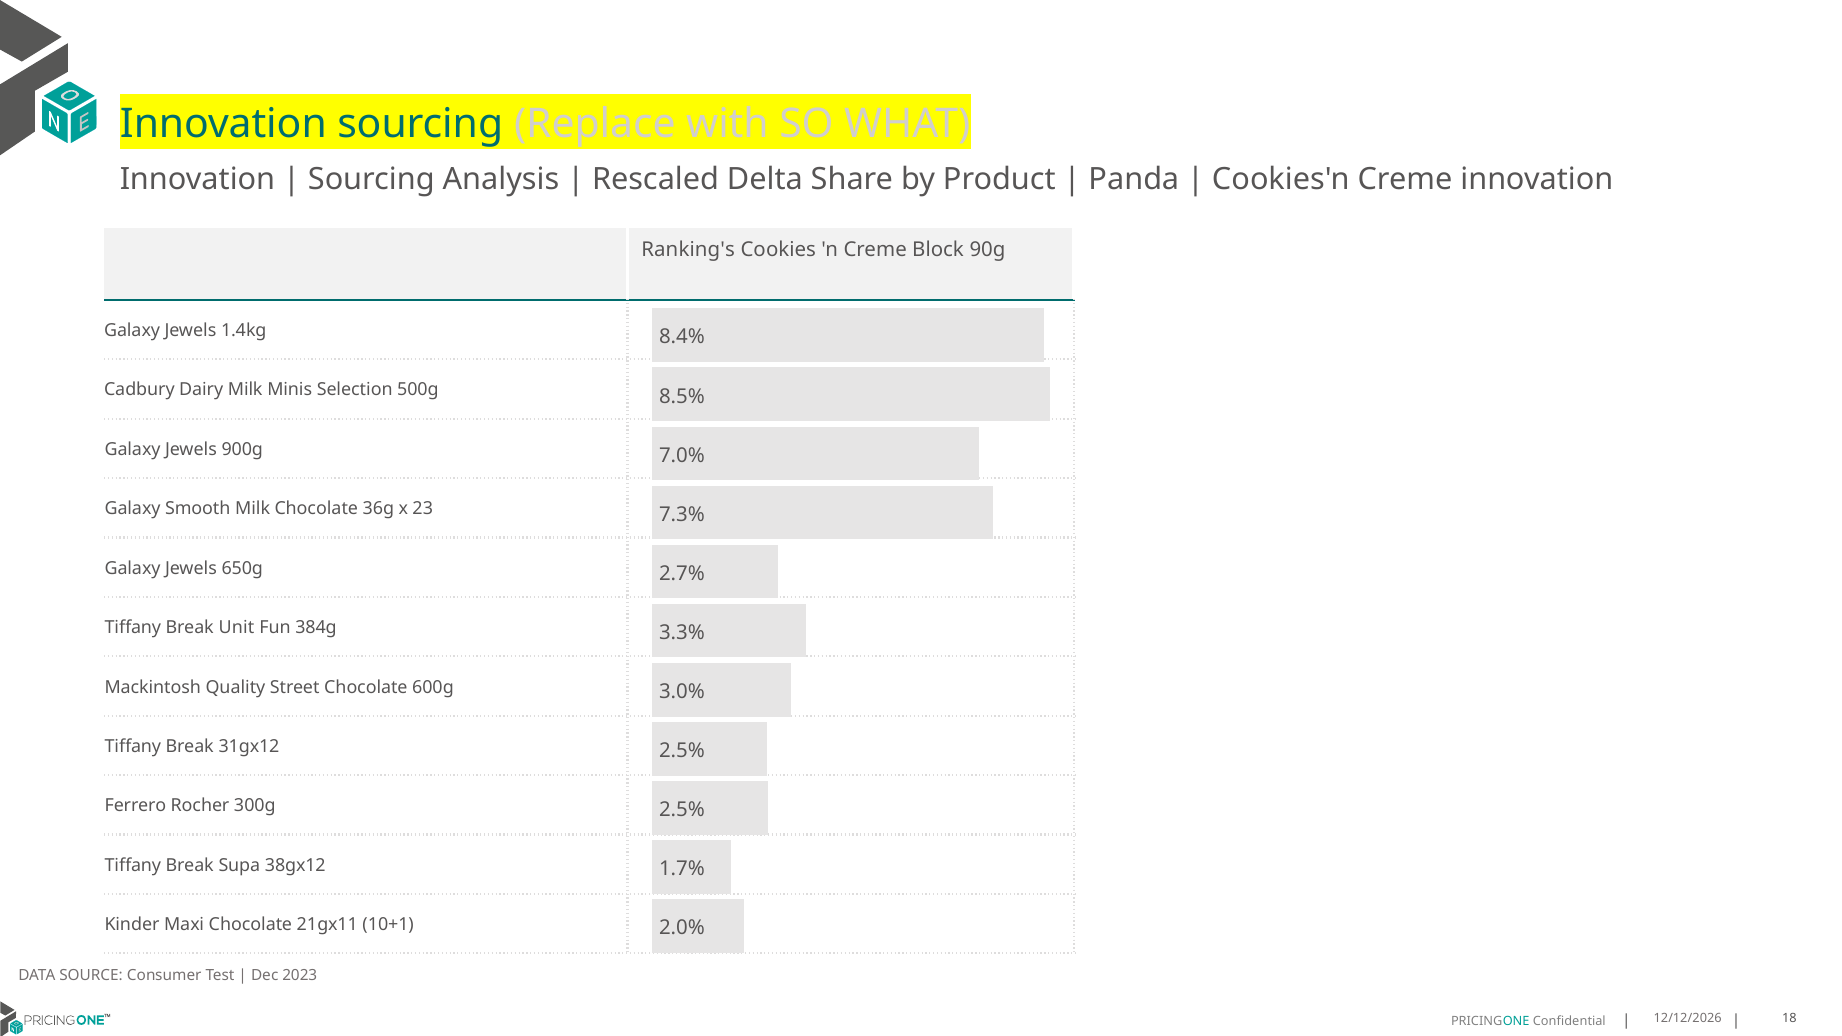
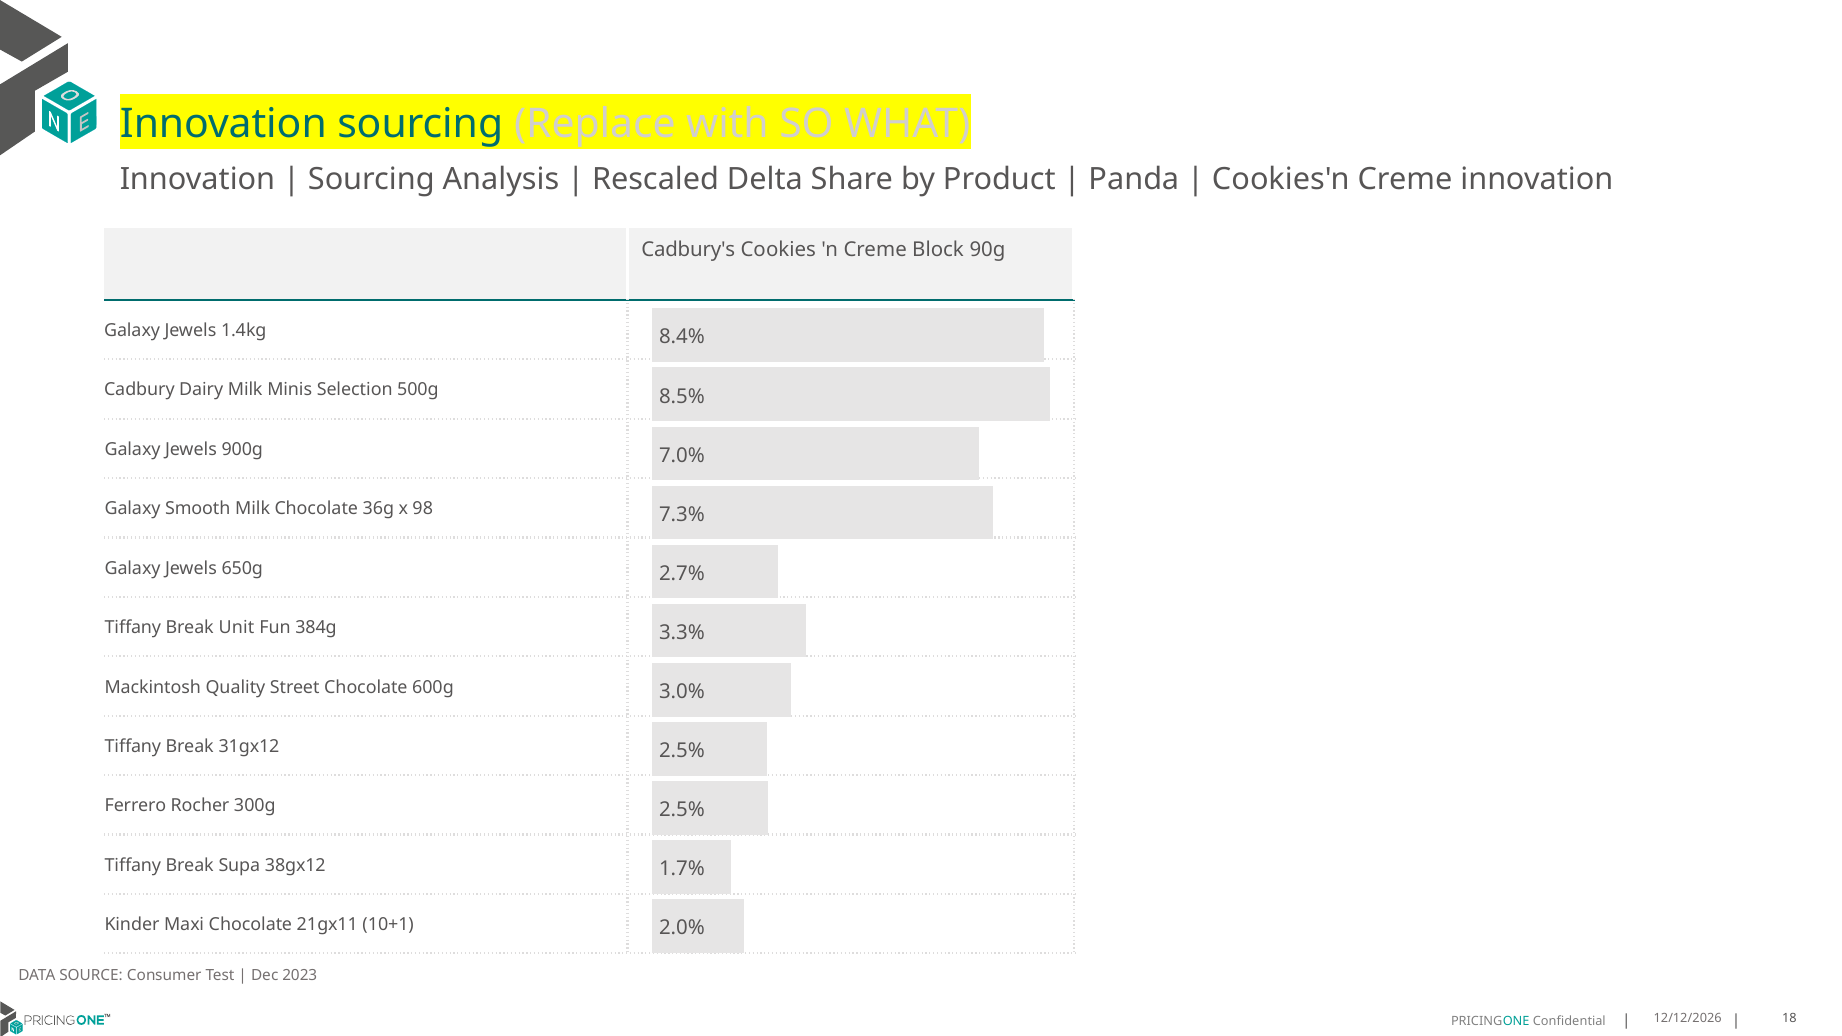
Ranking's: Ranking's -> Cadbury's
23: 23 -> 98
